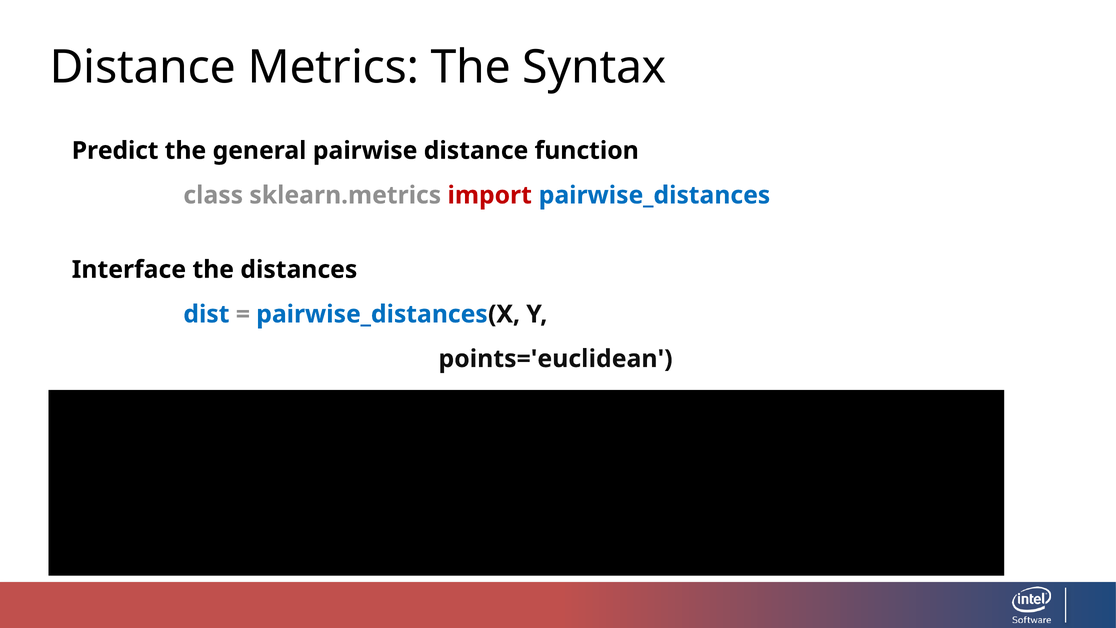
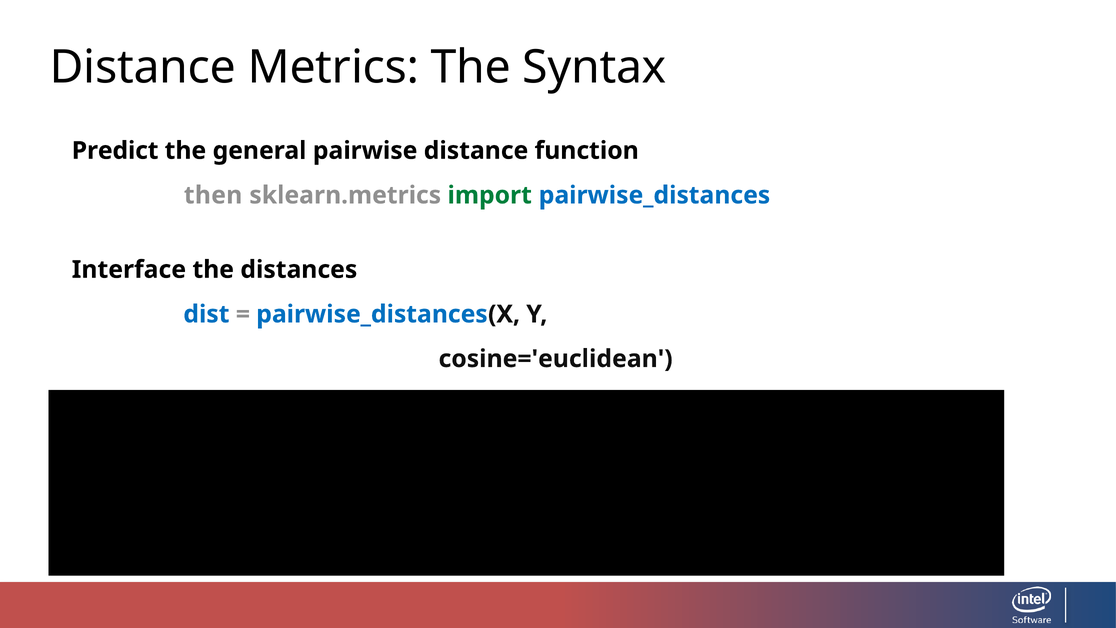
class: class -> then
import at (490, 195) colour: red -> green
points='euclidean: points='euclidean -> cosine='euclidean
